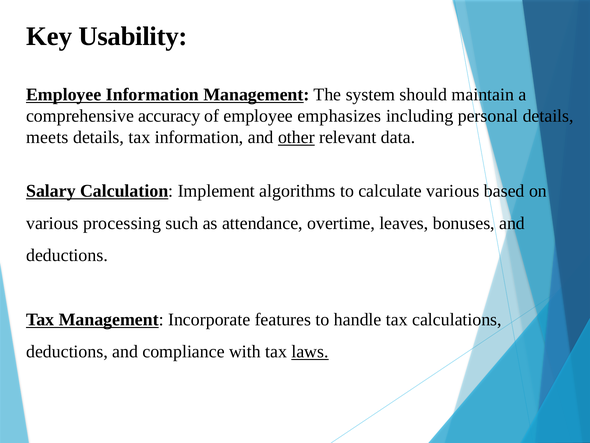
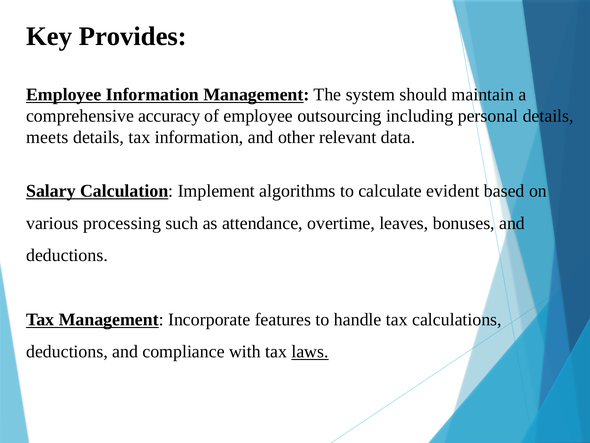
Usability: Usability -> Provides
emphasizes: emphasizes -> outsourcing
other underline: present -> none
calculate various: various -> evident
